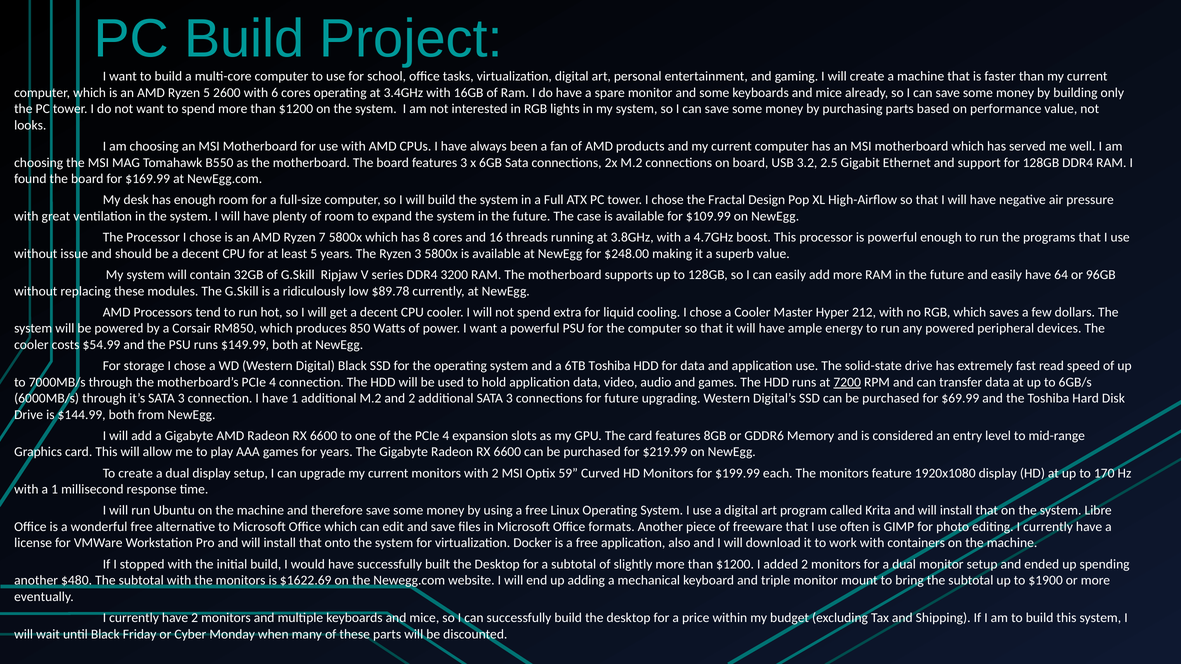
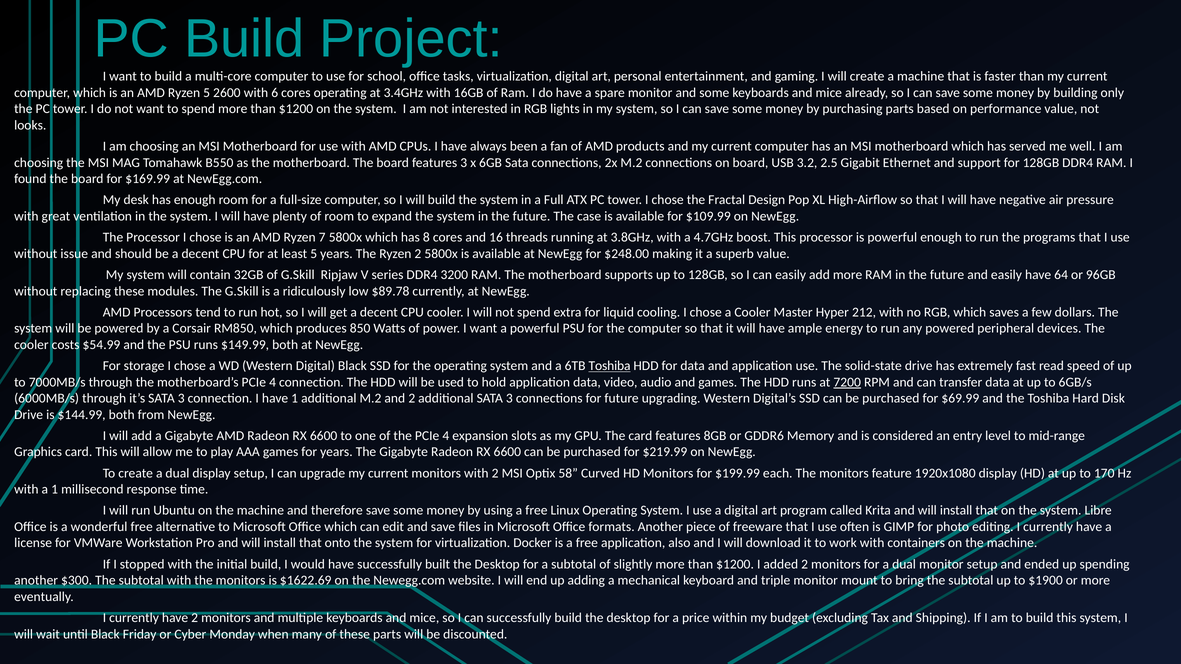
Ryzen 3: 3 -> 2
Toshiba at (610, 366) underline: none -> present
59: 59 -> 58
$480: $480 -> $300
